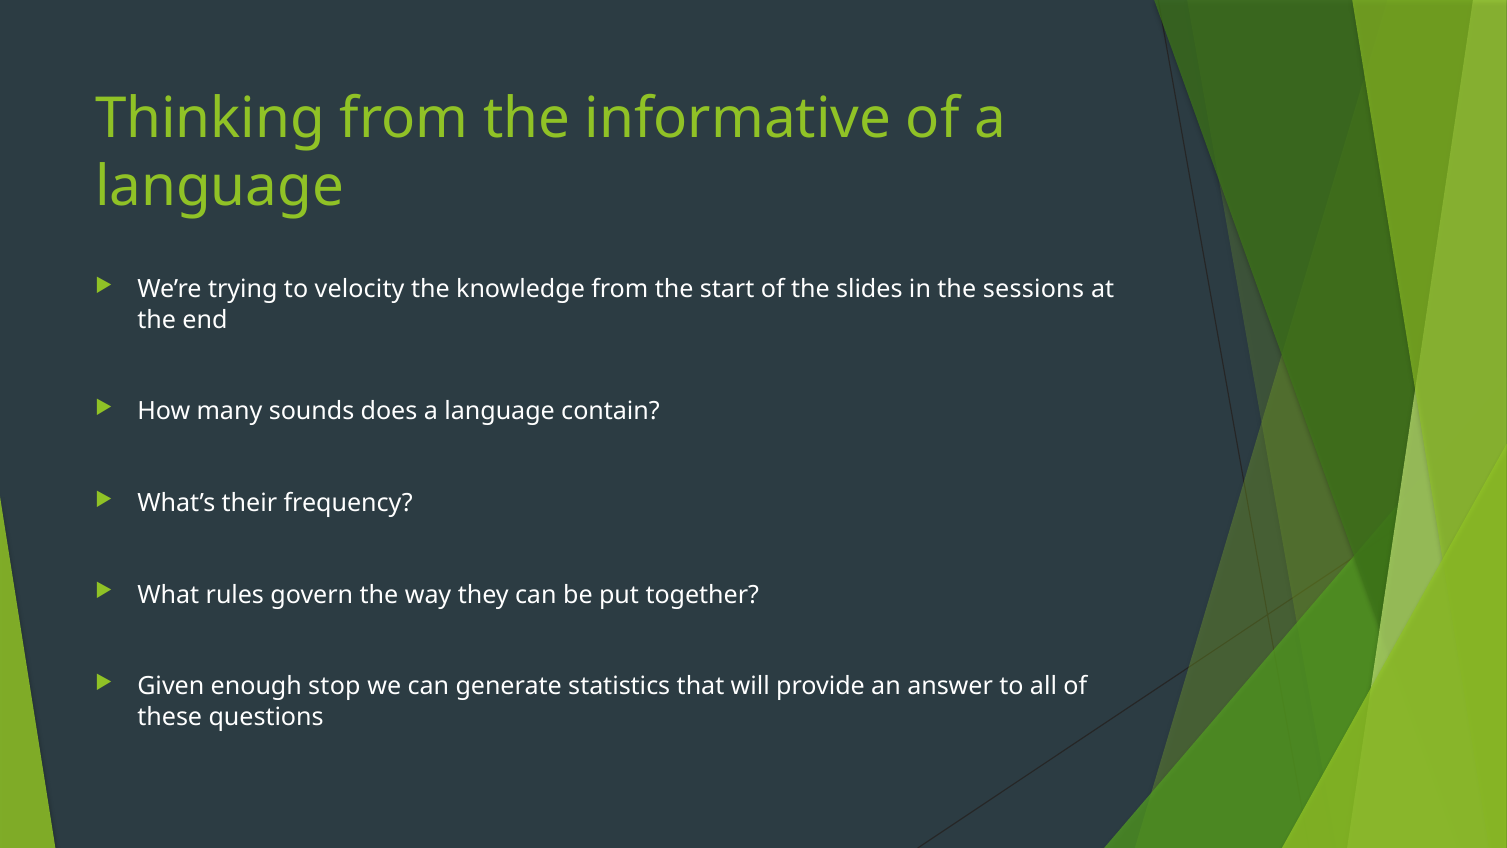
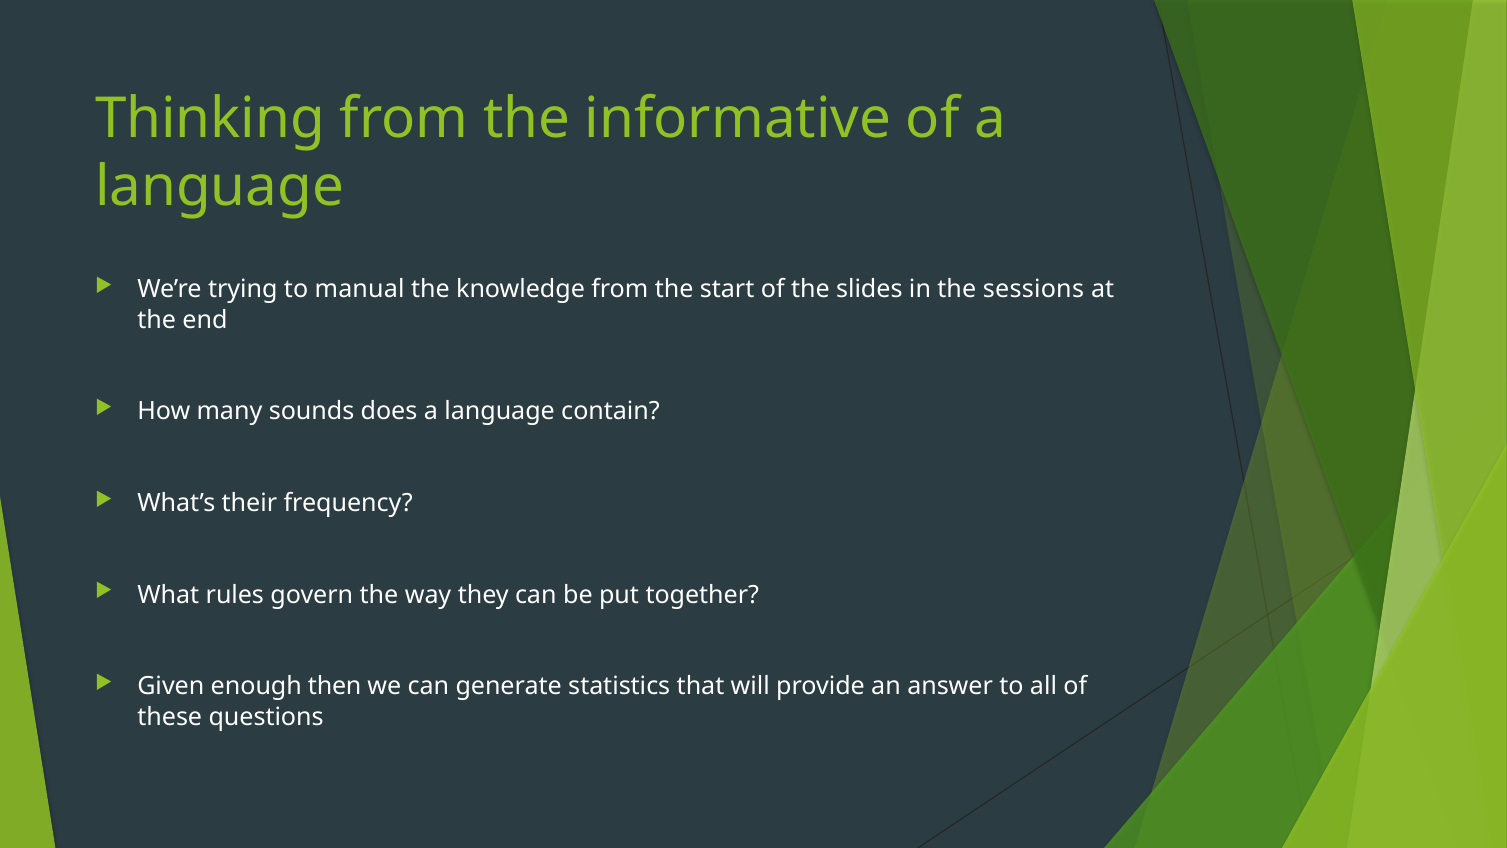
velocity: velocity -> manual
stop: stop -> then
